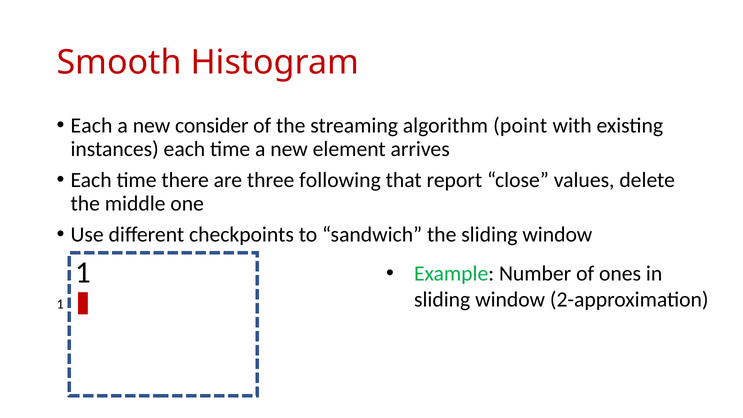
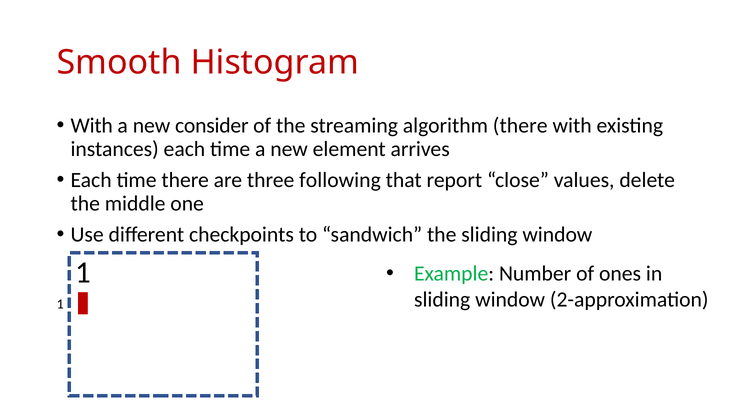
Each at (92, 126): Each -> With
algorithm point: point -> there
